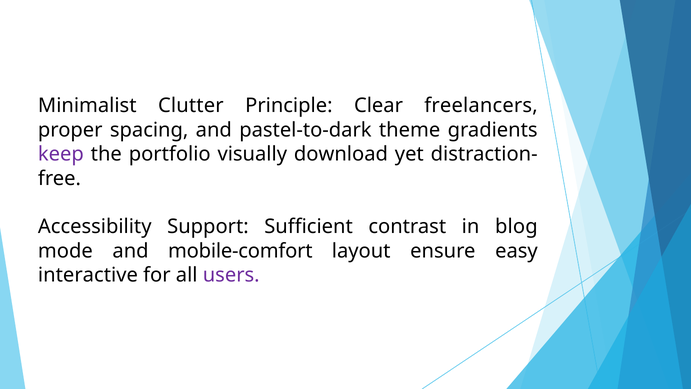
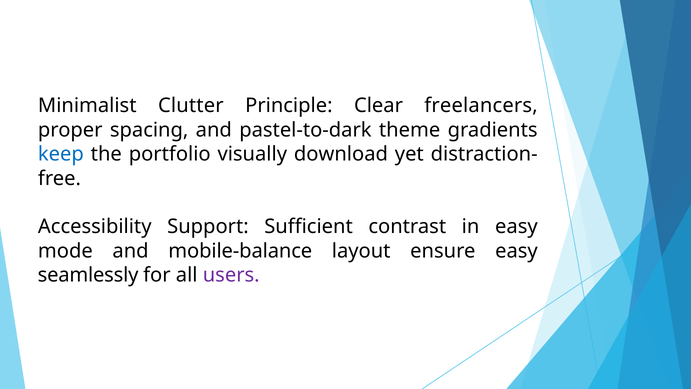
keep colour: purple -> blue
in blog: blog -> easy
mobile-comfort: mobile-comfort -> mobile-balance
interactive: interactive -> seamlessly
